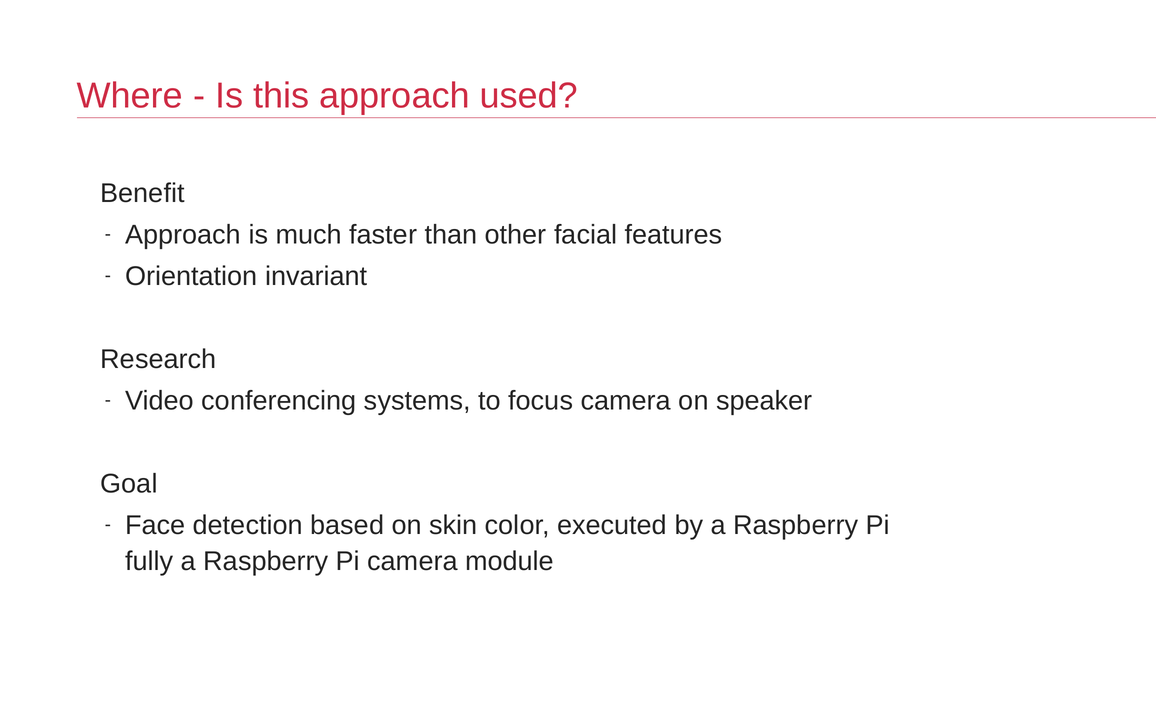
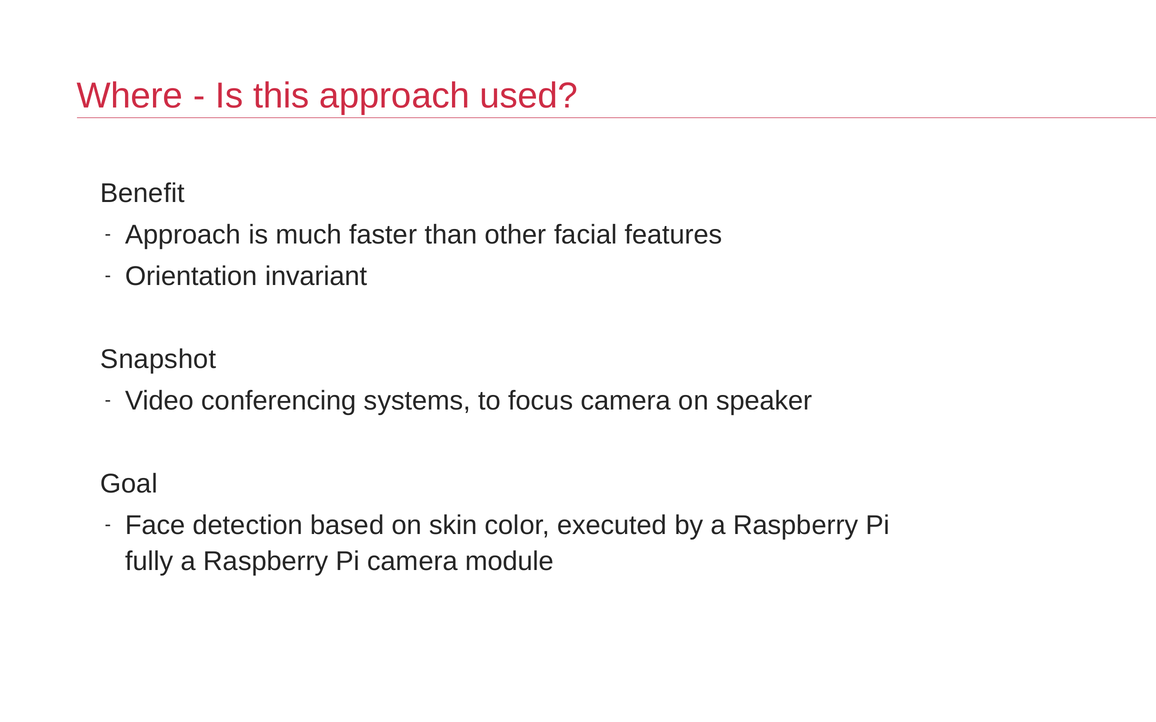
Research: Research -> Snapshot
